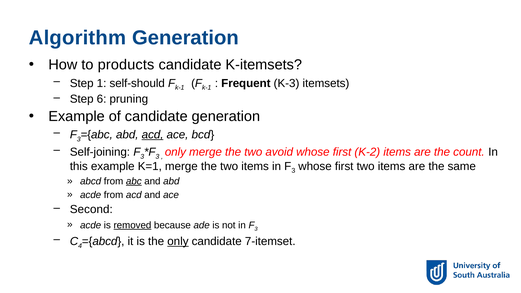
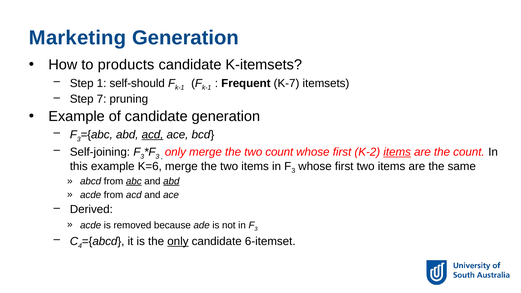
Algorithm: Algorithm -> Marketing
K-3: K-3 -> K-7
6: 6 -> 7
two avoid: avoid -> count
items at (397, 152) underline: none -> present
K=1: K=1 -> K=6
abd at (171, 181) underline: none -> present
Second: Second -> Derived
removed underline: present -> none
7-itemset: 7-itemset -> 6-itemset
